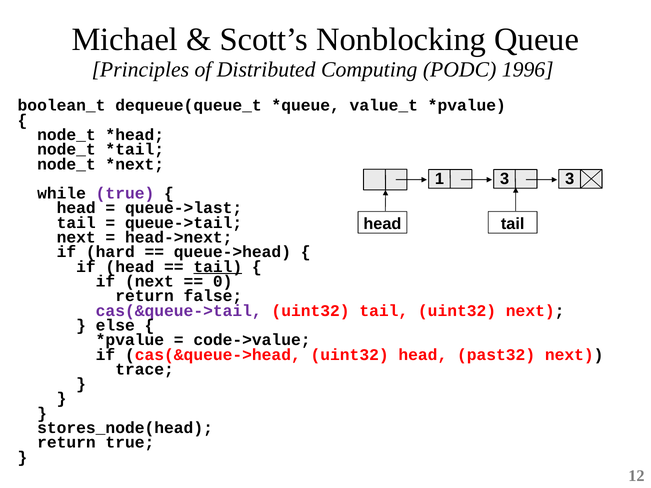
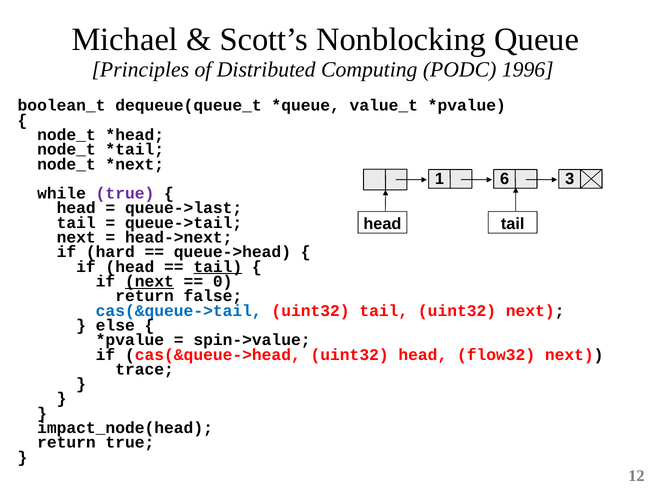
1 3: 3 -> 6
next at (149, 282) underline: none -> present
cas(&queue->tail colour: purple -> blue
code->value: code->value -> spin->value
past32: past32 -> flow32
stores_node(head: stores_node(head -> impact_node(head
